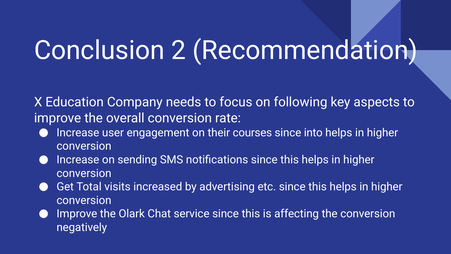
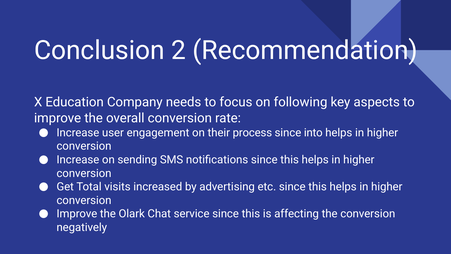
courses: courses -> process
